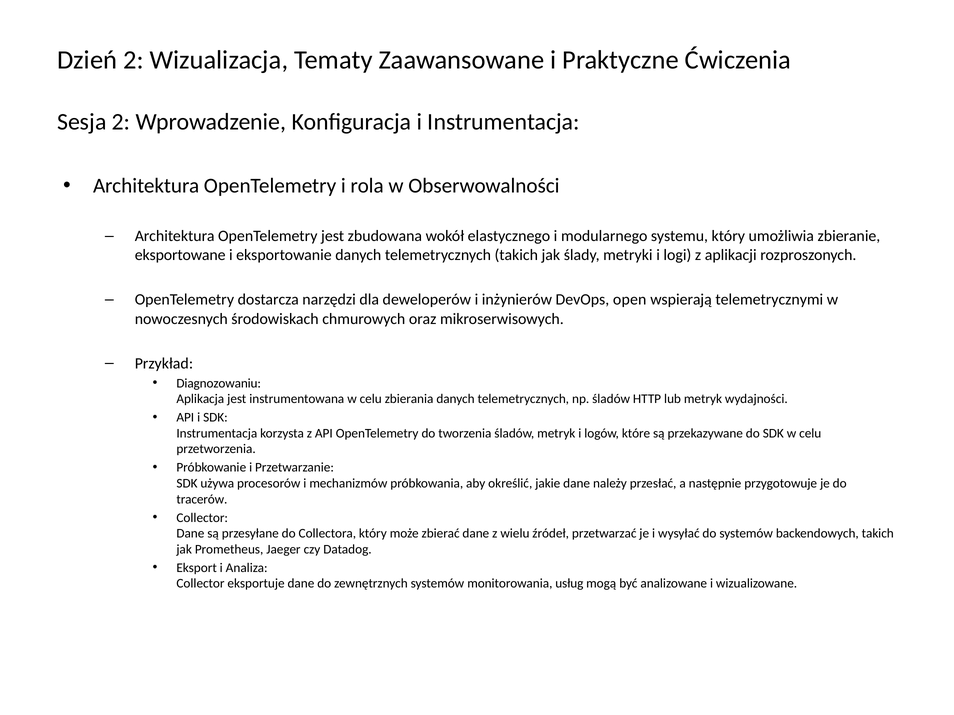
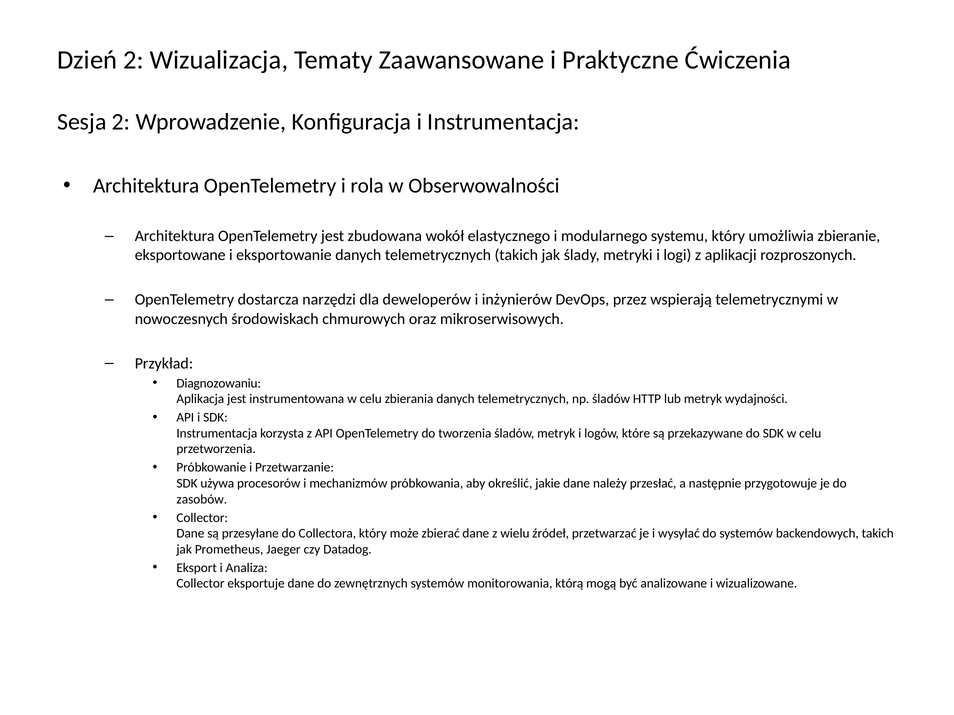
open: open -> przez
tracerów: tracerów -> zasobów
usług: usług -> którą
